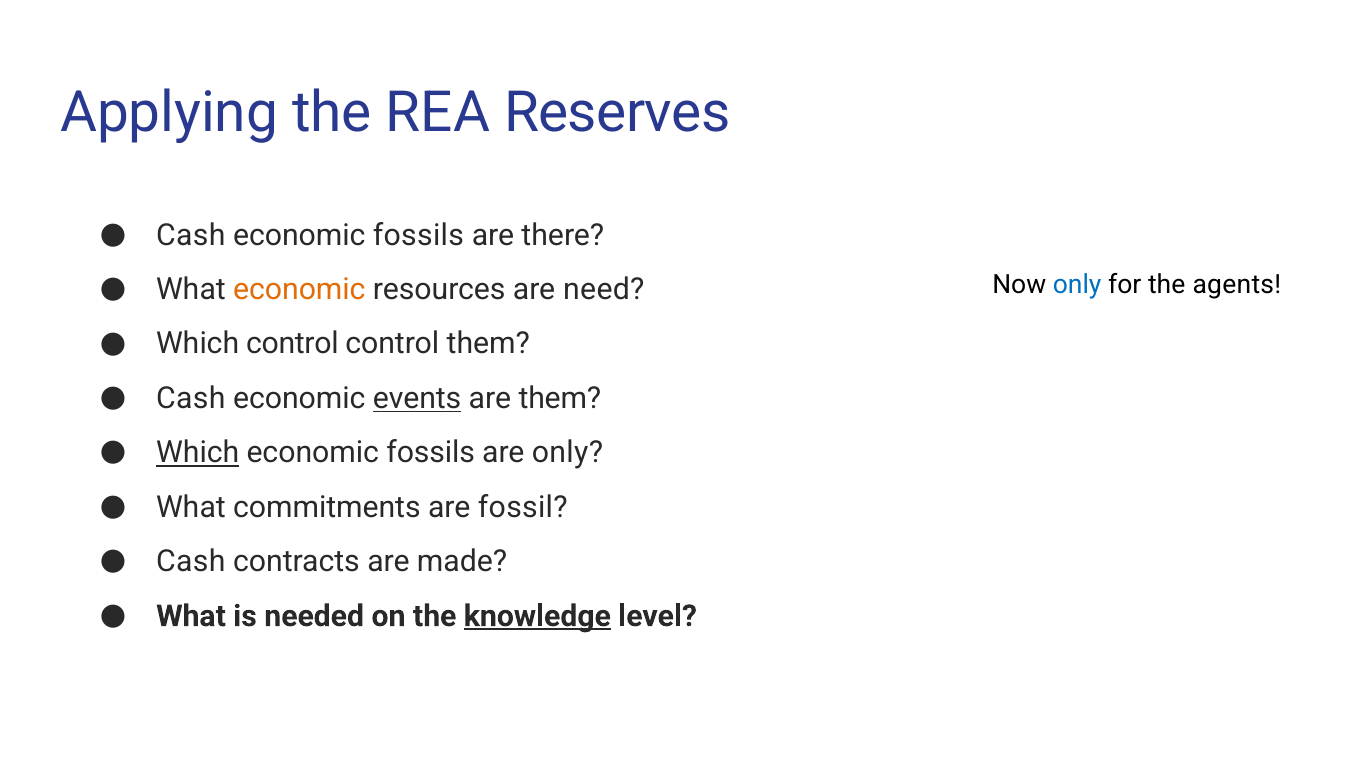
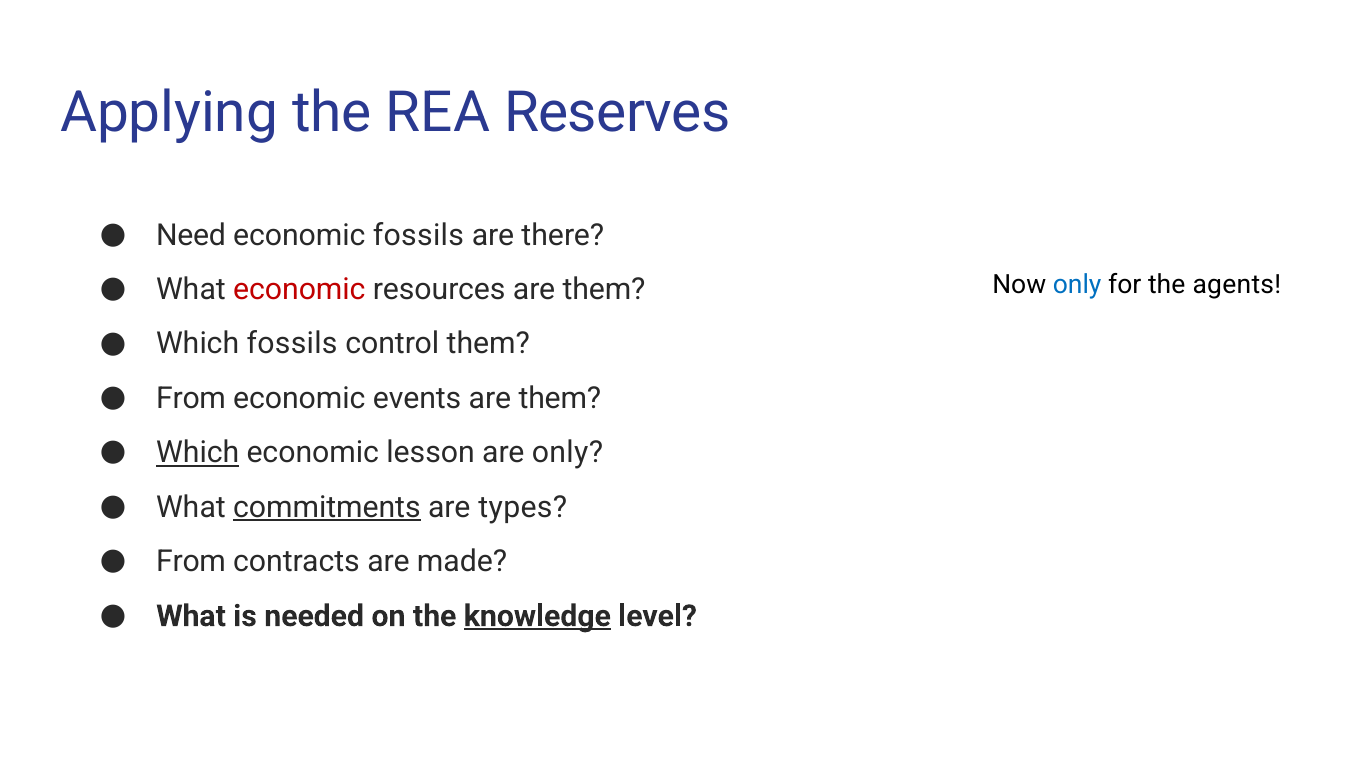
Cash at (191, 235): Cash -> Need
economic at (299, 290) colour: orange -> red
resources are need: need -> them
Which control: control -> fossils
Cash at (191, 399): Cash -> From
events underline: present -> none
fossils at (431, 453): fossils -> lesson
commitments underline: none -> present
fossil: fossil -> types
Cash at (191, 562): Cash -> From
